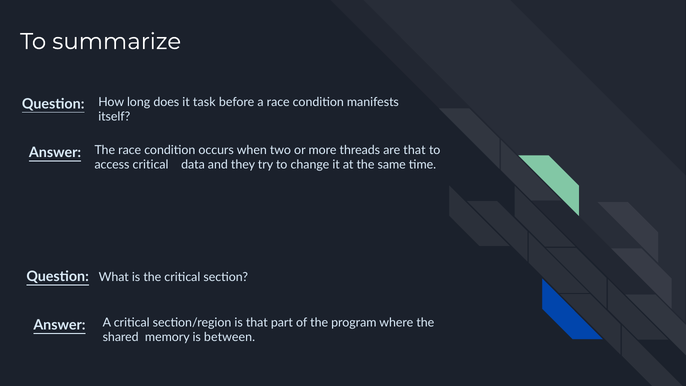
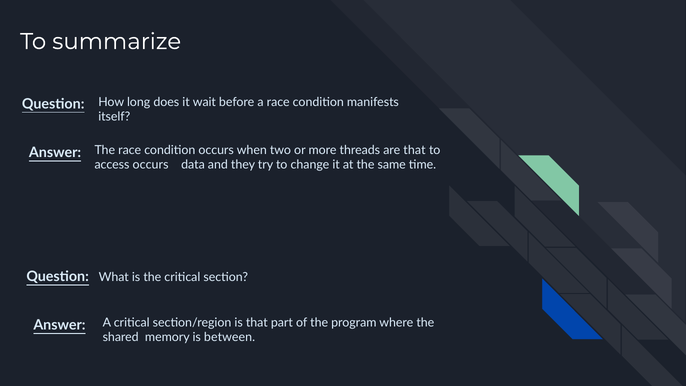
task: task -> wait
access critical: critical -> occurs
